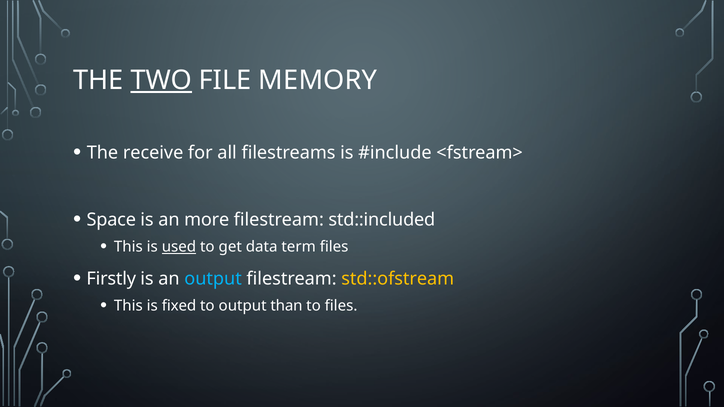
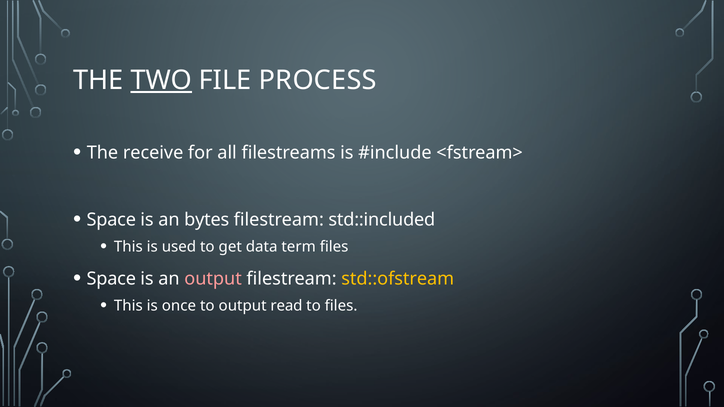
MEMORY: MEMORY -> PROCESS
more: more -> bytes
used underline: present -> none
Firstly at (111, 279): Firstly -> Space
output at (213, 279) colour: light blue -> pink
fixed: fixed -> once
than: than -> read
